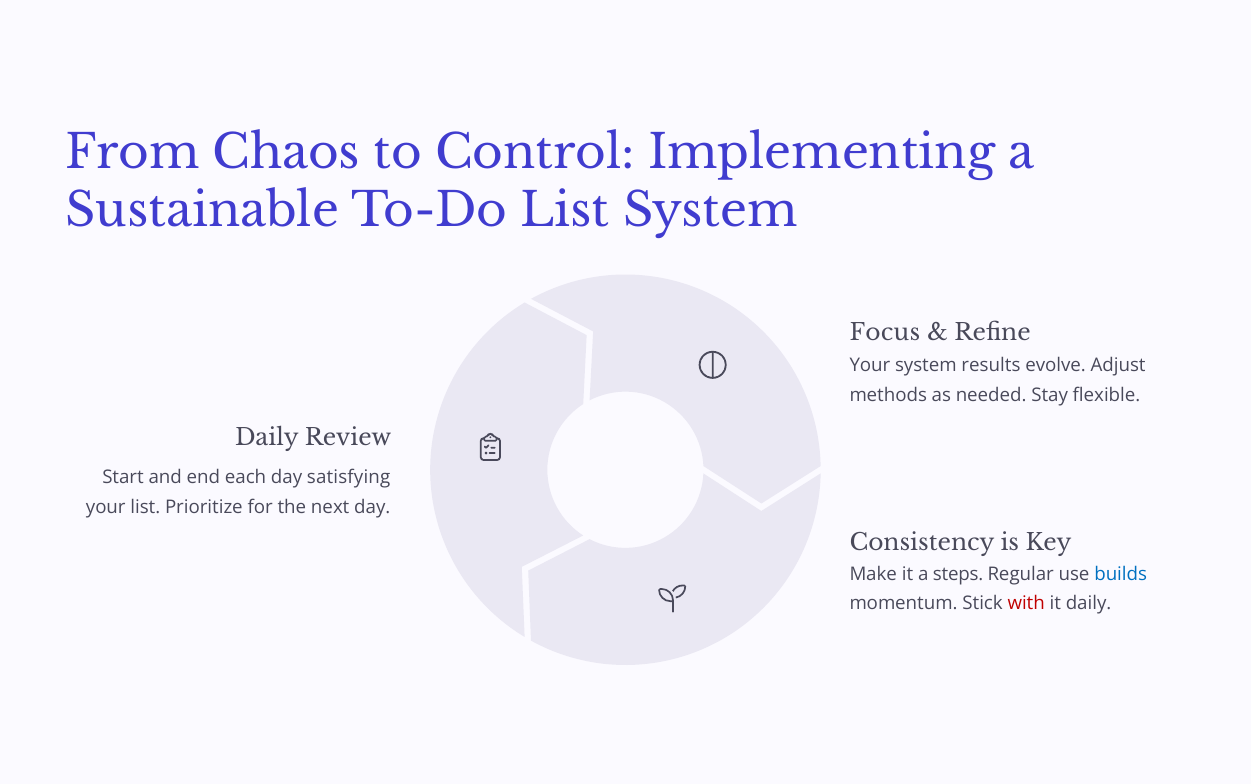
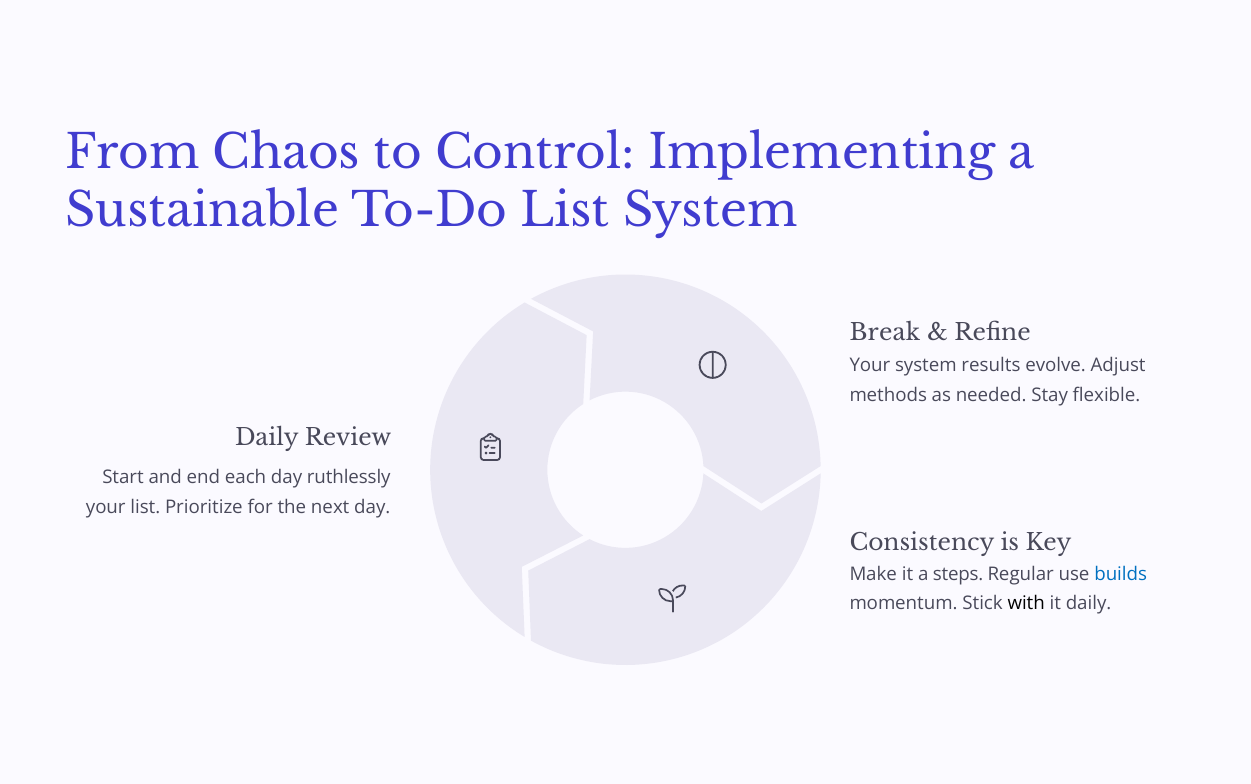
Focus: Focus -> Break
satisfying: satisfying -> ruthlessly
with colour: red -> black
